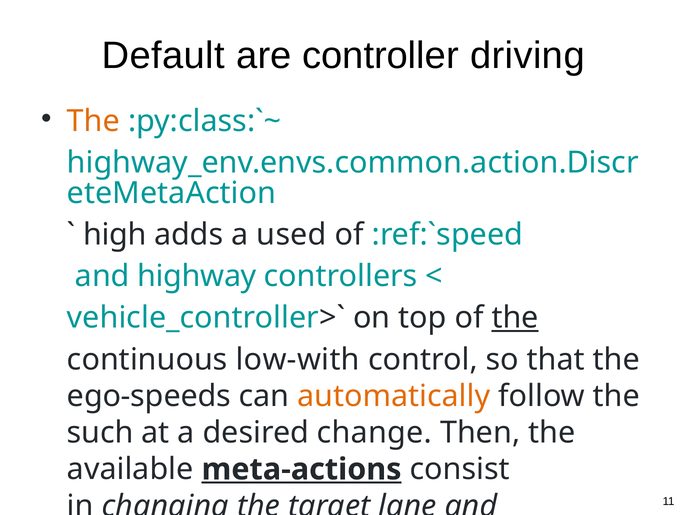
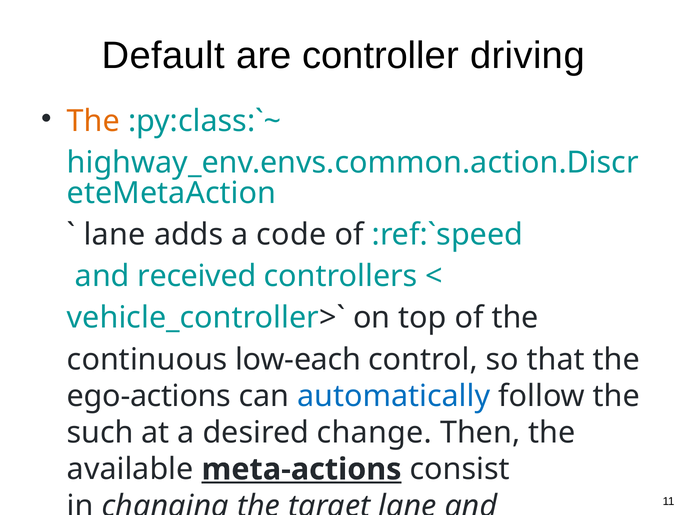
high at (115, 235): high -> lane
a used: used -> code
highway: highway -> received
the at (515, 318) underline: present -> none
low-with: low-with -> low-each
ego-speeds: ego-speeds -> ego-actions
automatically colour: orange -> blue
